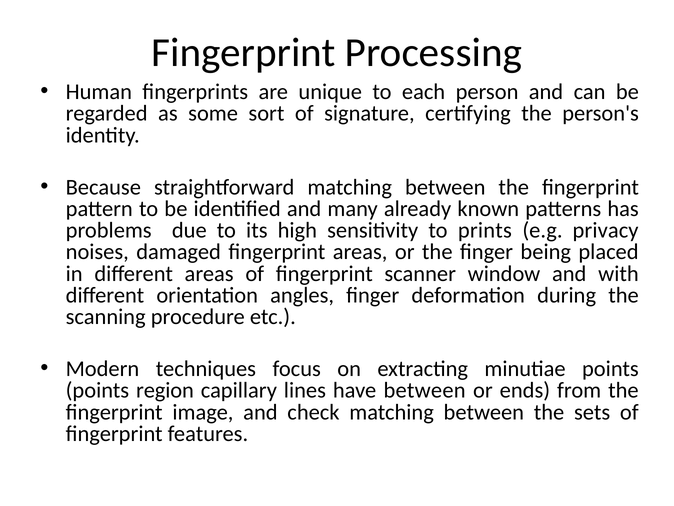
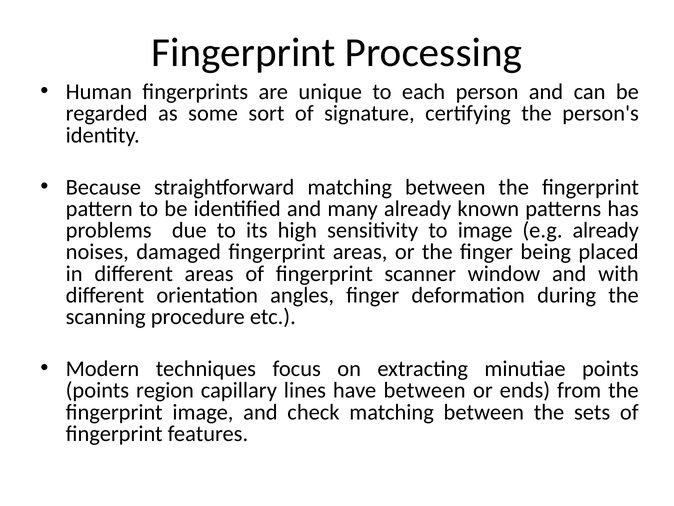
to prints: prints -> image
e.g privacy: privacy -> already
